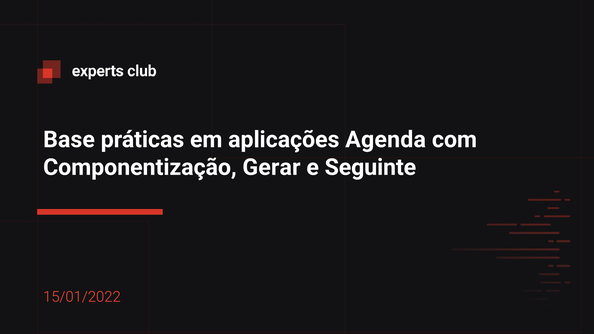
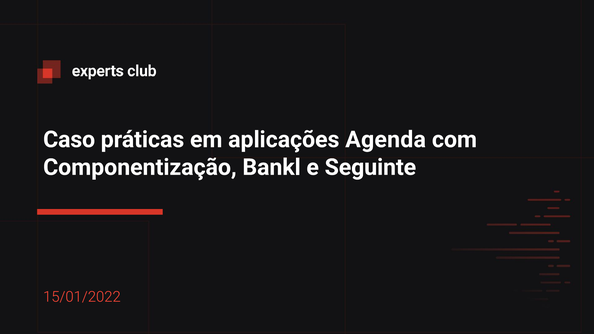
Base: Base -> Caso
Gerar: Gerar -> Bankl
